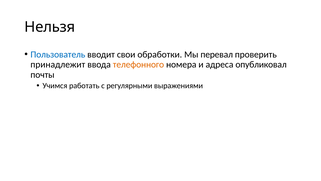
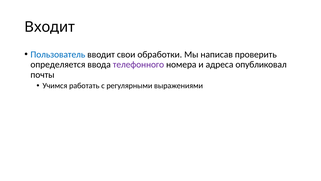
Нельзя: Нельзя -> Входит
перевал: перевал -> написав
принадлежит: принадлежит -> определяется
телефонного colour: orange -> purple
